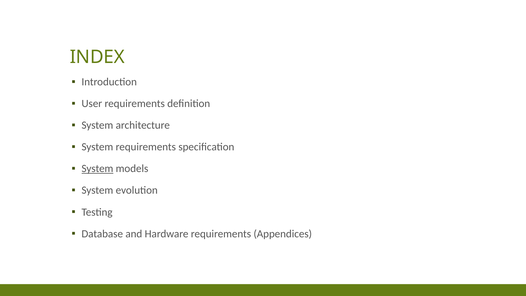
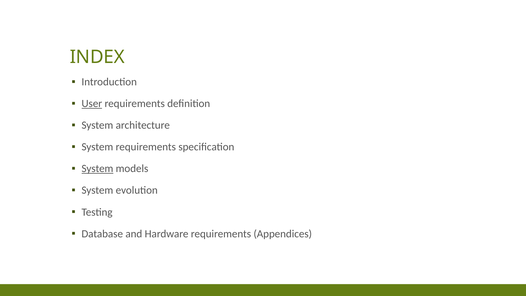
User underline: none -> present
